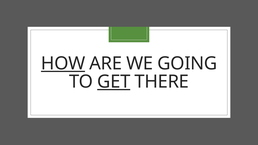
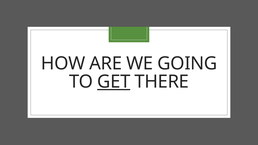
HOW underline: present -> none
